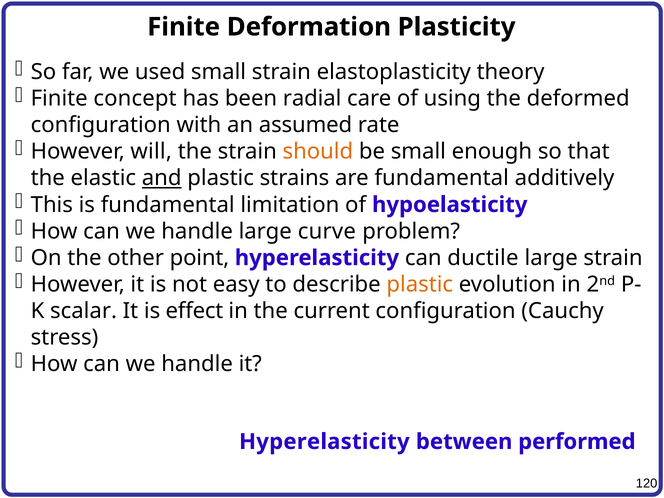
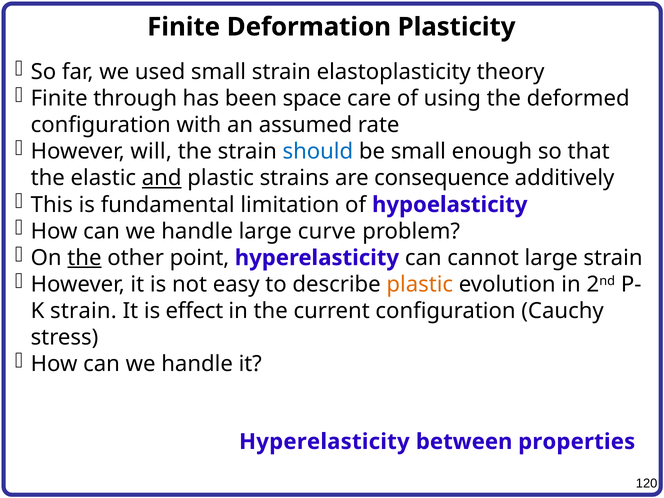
concept: concept -> through
radial: radial -> space
should colour: orange -> blue
are fundamental: fundamental -> consequence
the at (84, 258) underline: none -> present
ductile: ductile -> cannot
scalar at (84, 311): scalar -> strain
performed: performed -> properties
